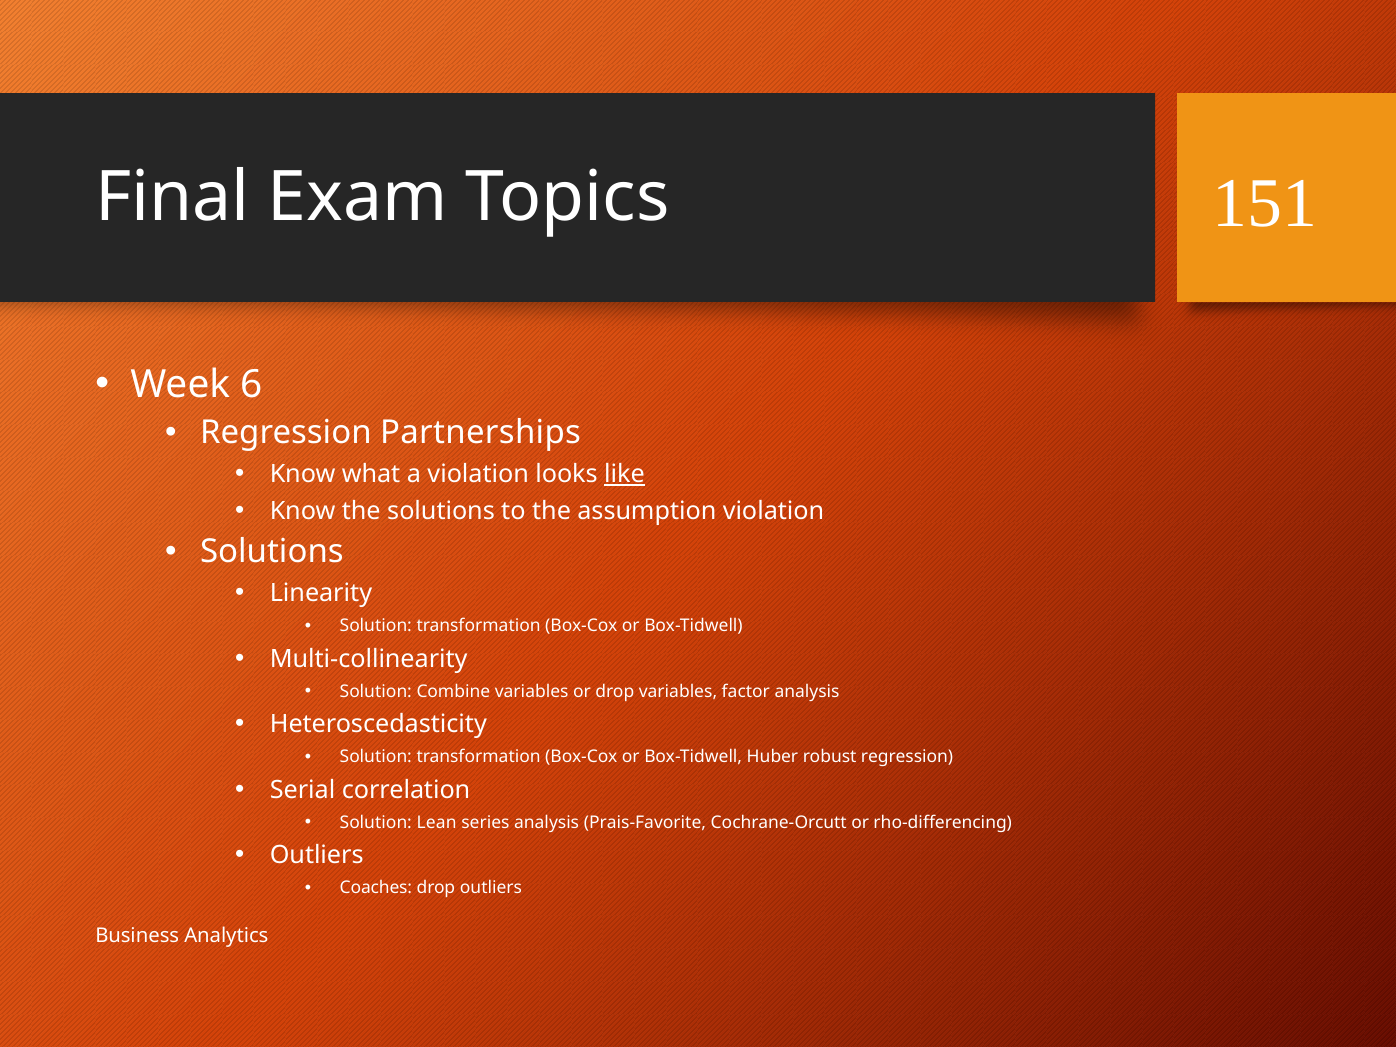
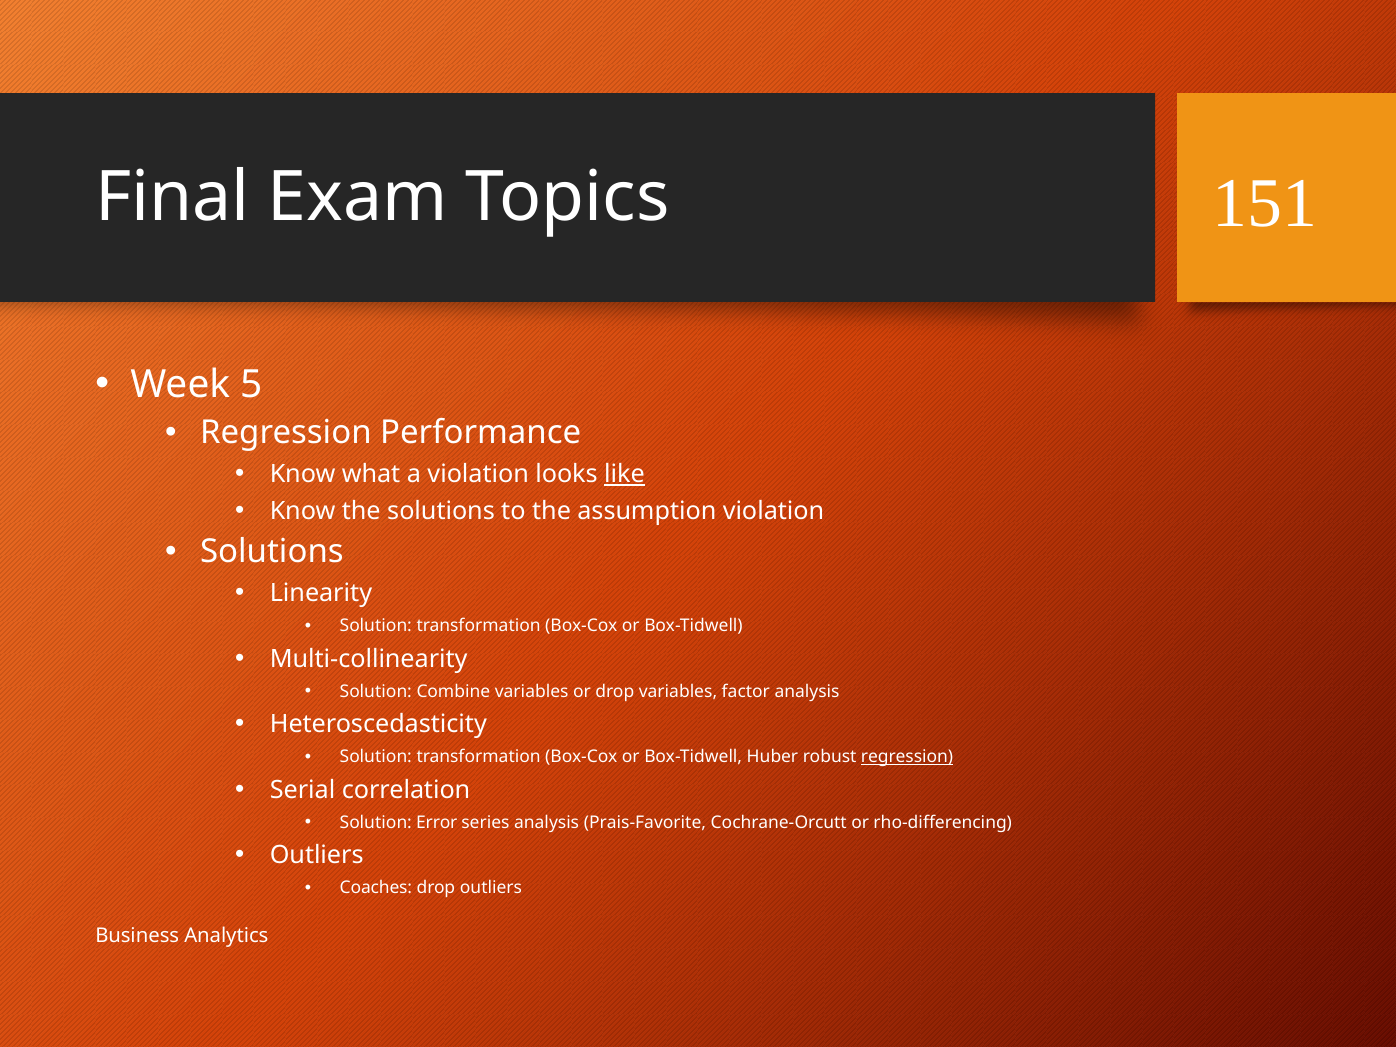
6: 6 -> 5
Partnerships: Partnerships -> Performance
regression at (907, 757) underline: none -> present
Lean: Lean -> Error
